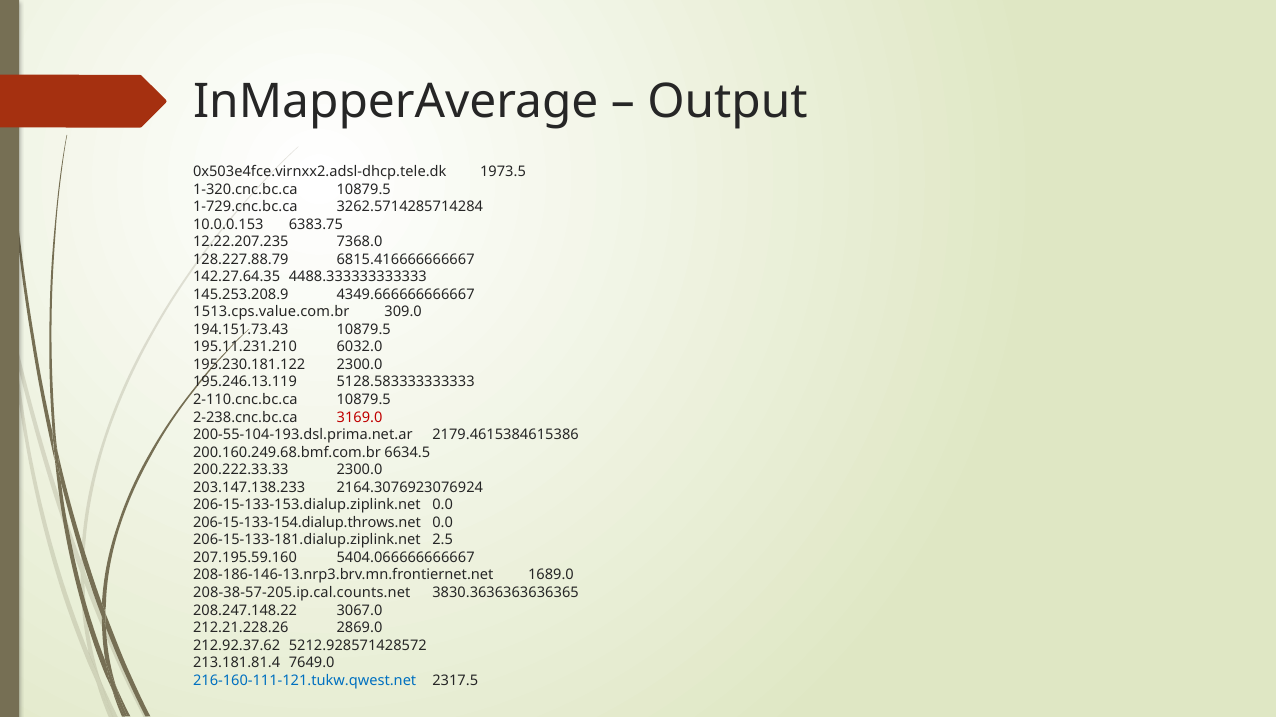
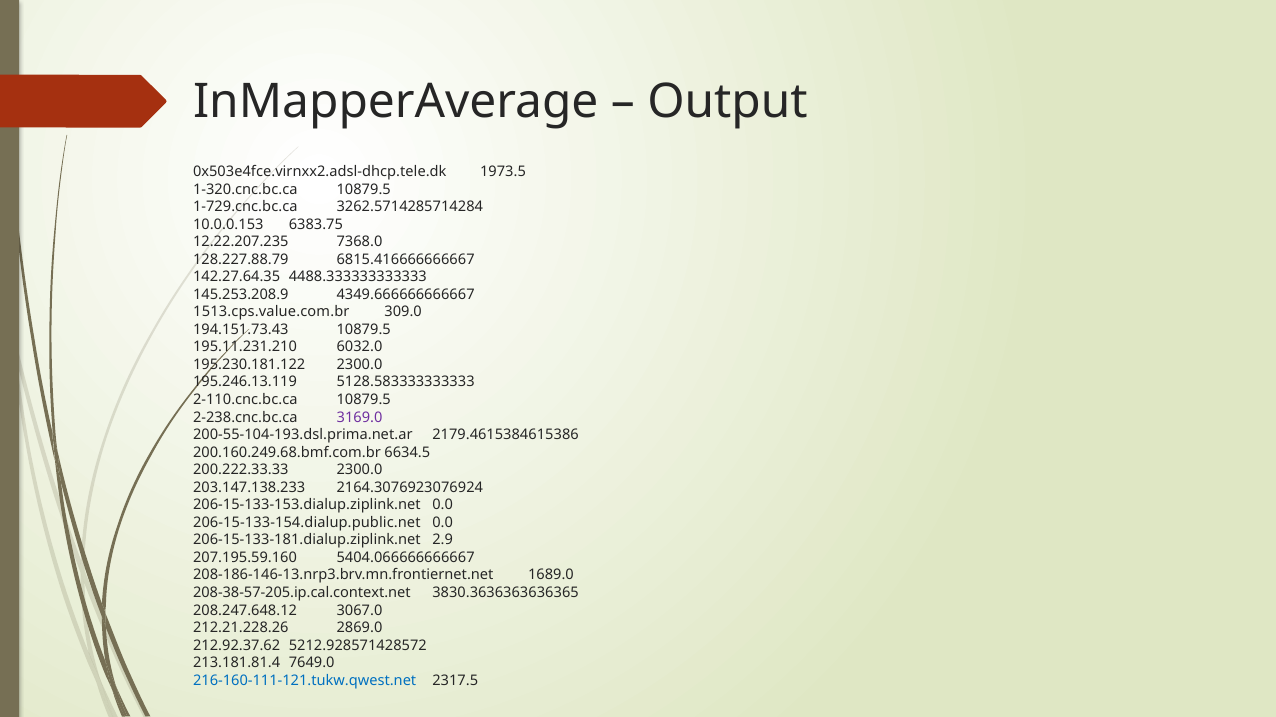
3169.0 colour: red -> purple
206-15-133-154.dialup.throws.net: 206-15-133-154.dialup.throws.net -> 206-15-133-154.dialup.public.net
2.5: 2.5 -> 2.9
208-38-57-205.ip.cal.counts.net: 208-38-57-205.ip.cal.counts.net -> 208-38-57-205.ip.cal.context.net
208.247.148.22: 208.247.148.22 -> 208.247.648.12
